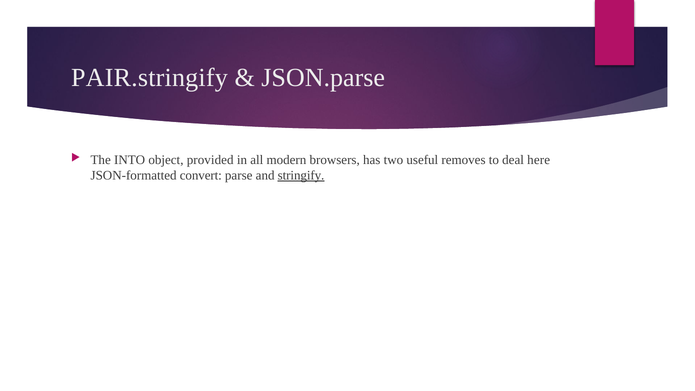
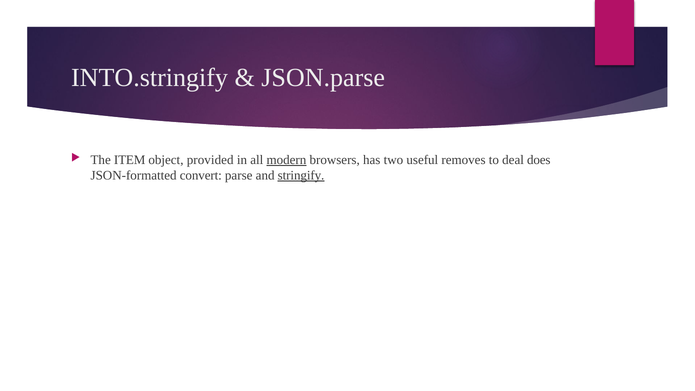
PAIR.stringify: PAIR.stringify -> INTO.stringify
INTO: INTO -> ITEM
modern underline: none -> present
here: here -> does
